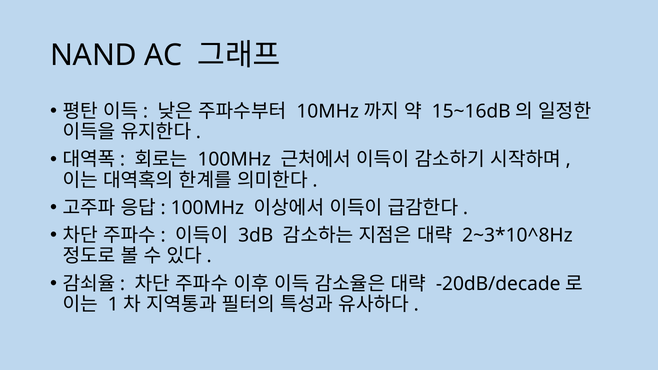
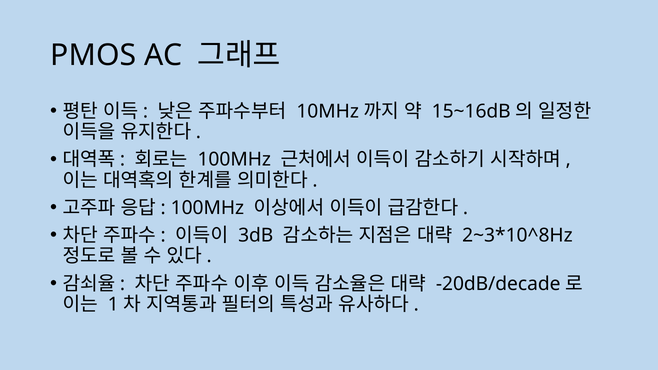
NAND: NAND -> PMOS
